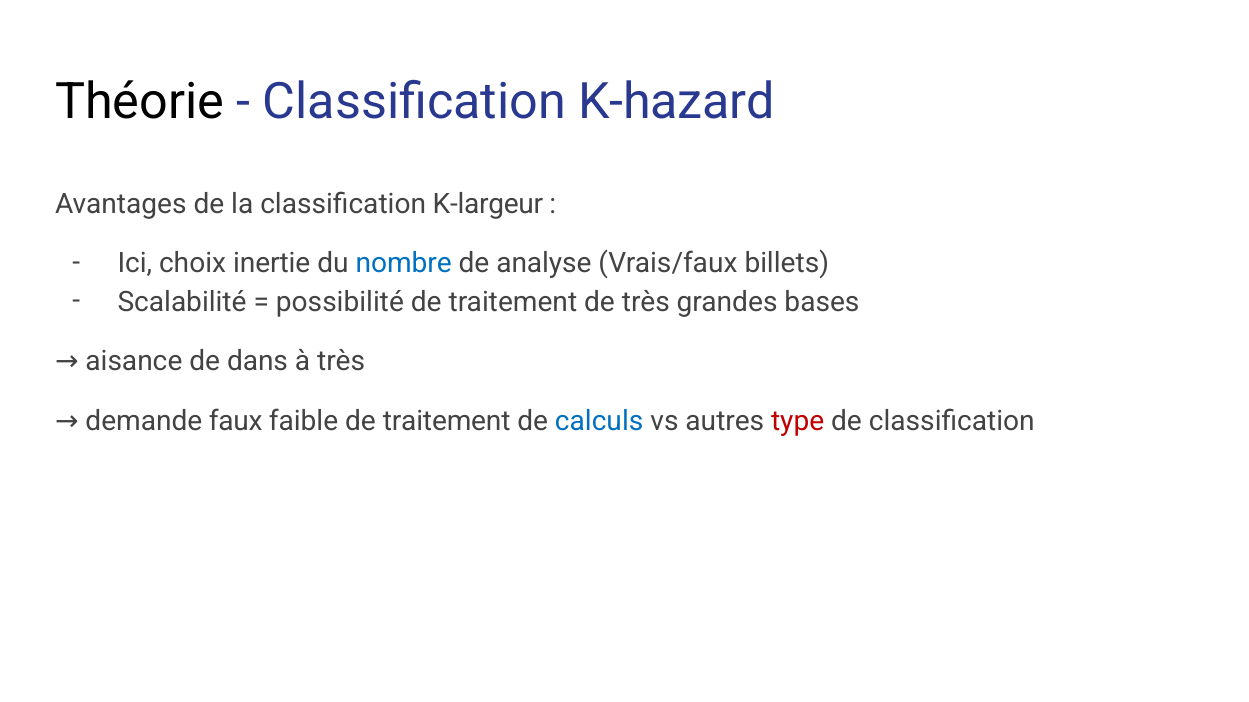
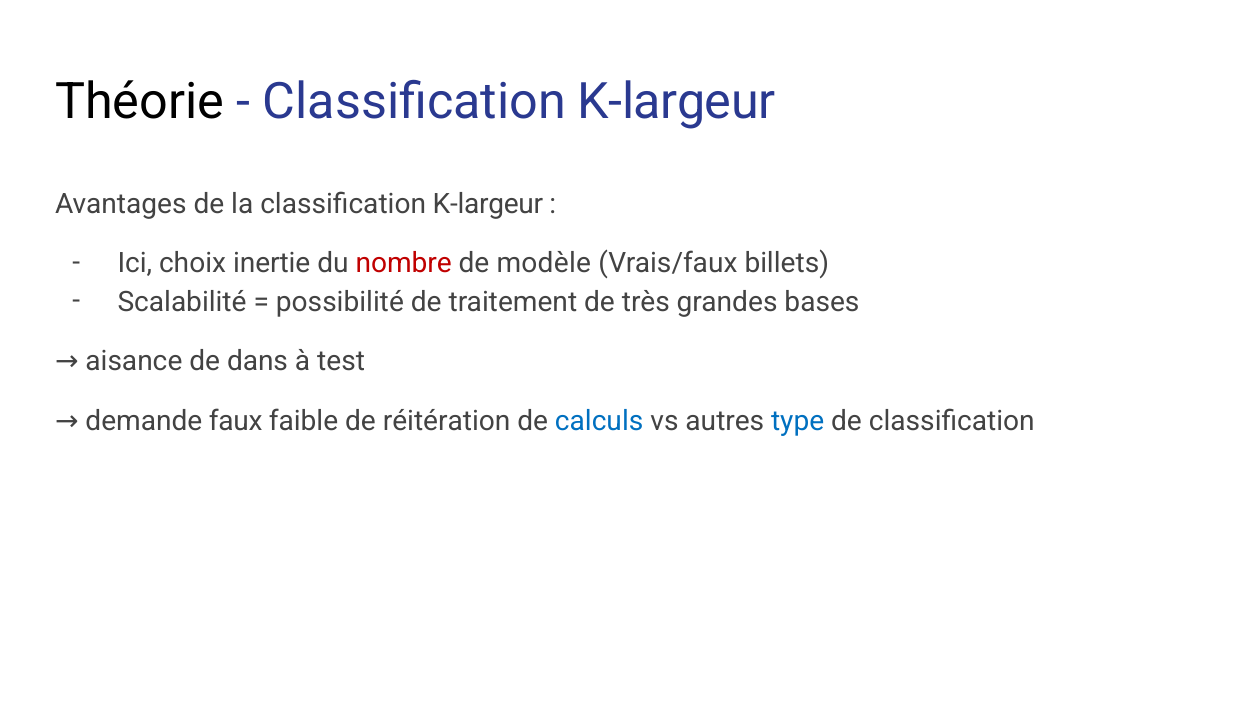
K-hazard at (676, 102): K-hazard -> K-largeur
nombre colour: blue -> red
analyse: analyse -> modèle
à très: très -> test
faible de traitement: traitement -> réitération
type colour: red -> blue
